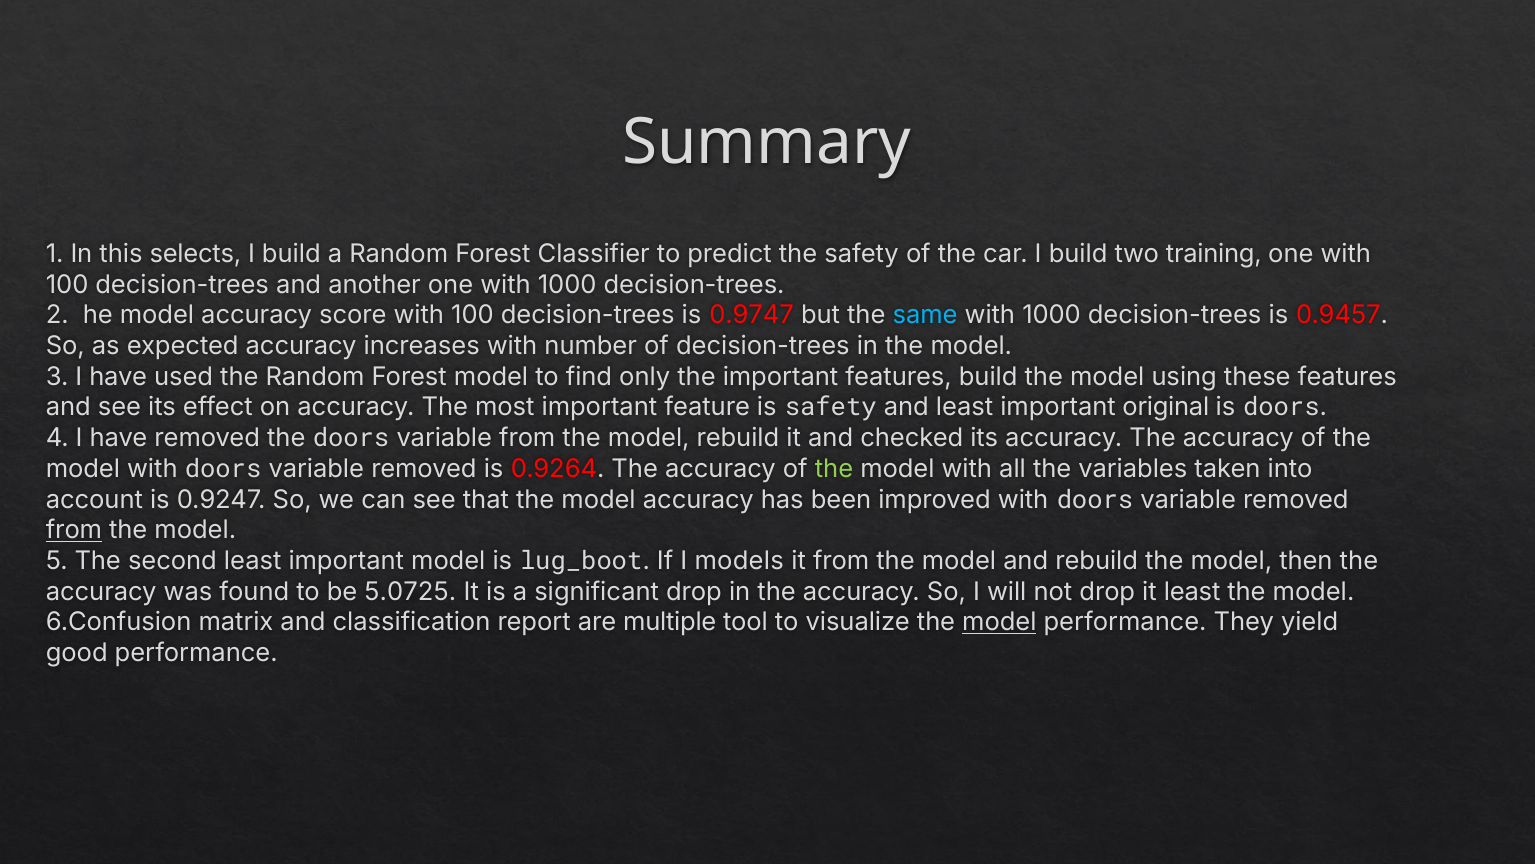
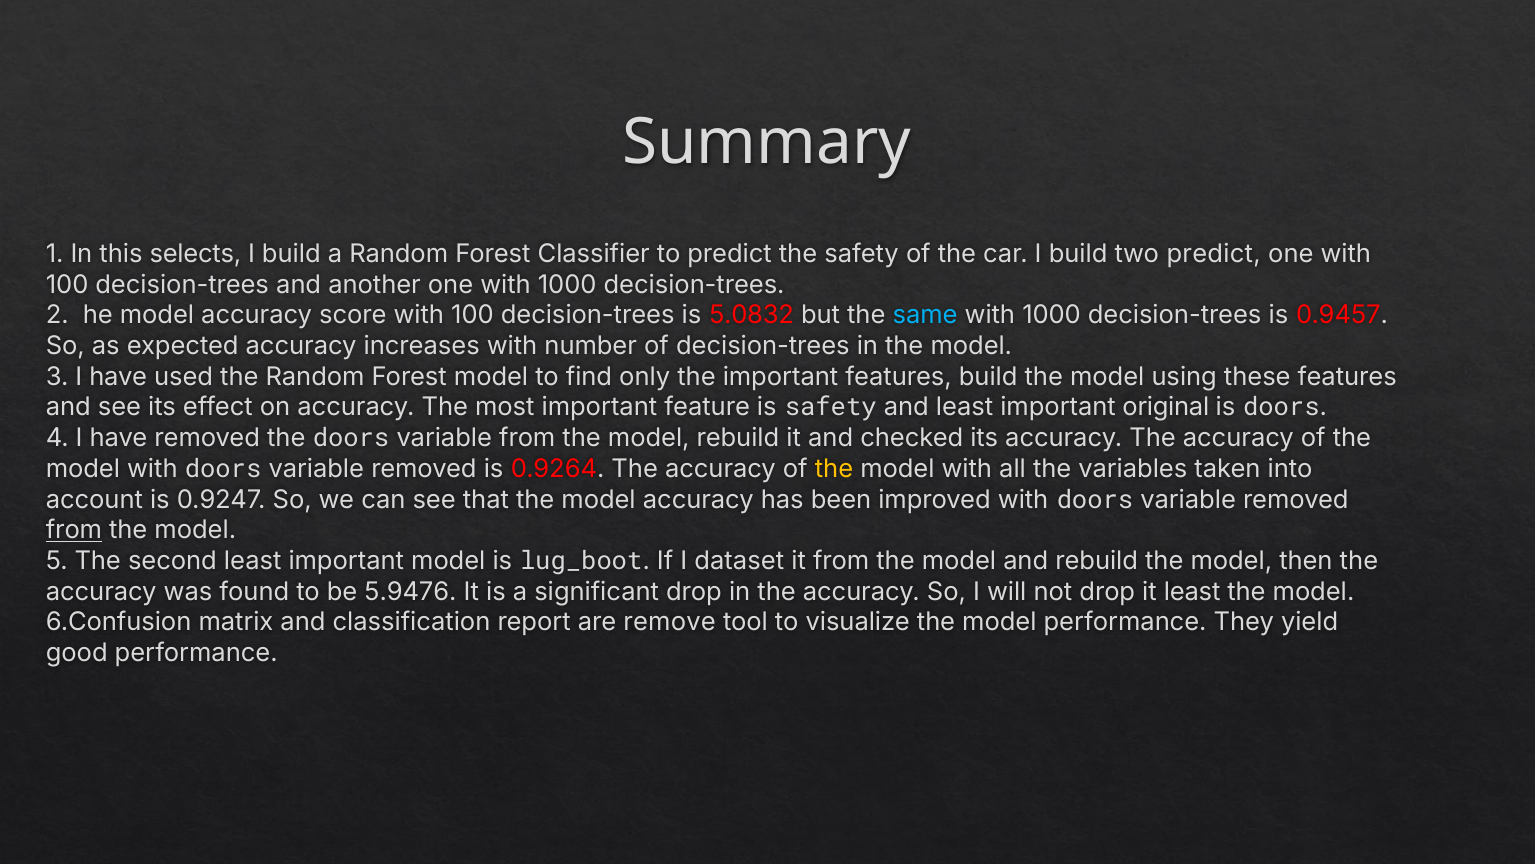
two training: training -> predict
0.9747: 0.9747 -> 5.0832
the at (834, 469) colour: light green -> yellow
models: models -> dataset
5.0725: 5.0725 -> 5.9476
multiple: multiple -> remove
model at (999, 622) underline: present -> none
